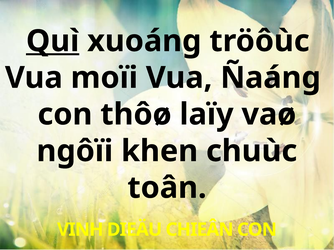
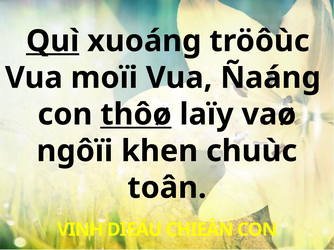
thôø underline: none -> present
